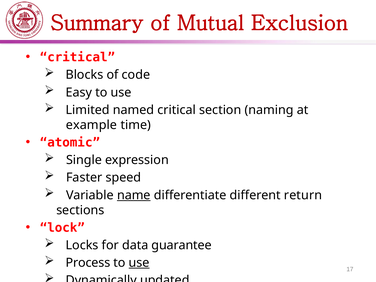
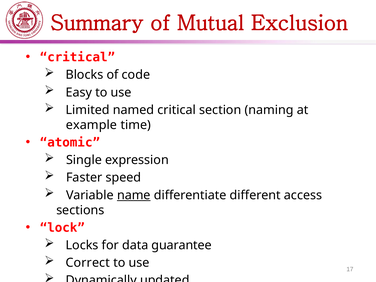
return: return -> access
Process: Process -> Correct
use at (139, 263) underline: present -> none
